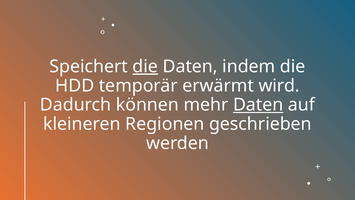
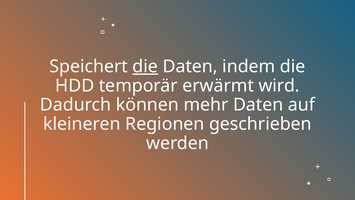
Daten at (258, 105) underline: present -> none
